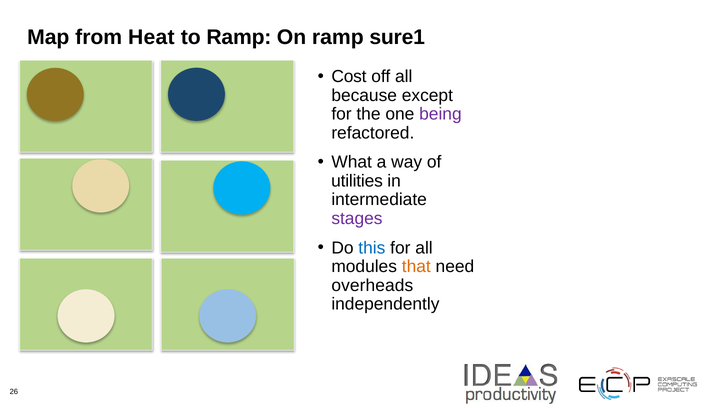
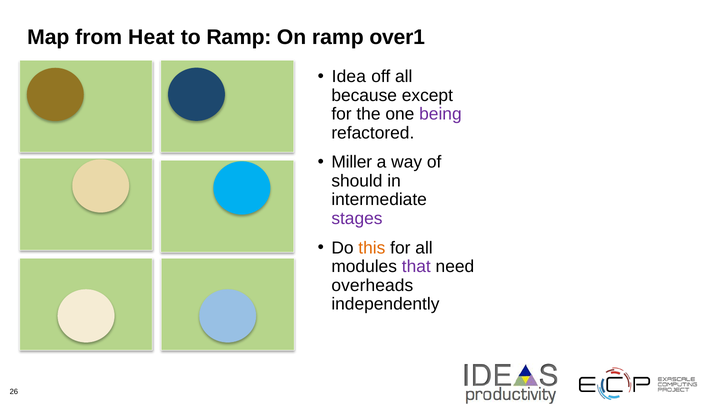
sure1: sure1 -> over1
Cost: Cost -> Idea
What: What -> Miller
utilities: utilities -> should
this colour: blue -> orange
that colour: orange -> purple
